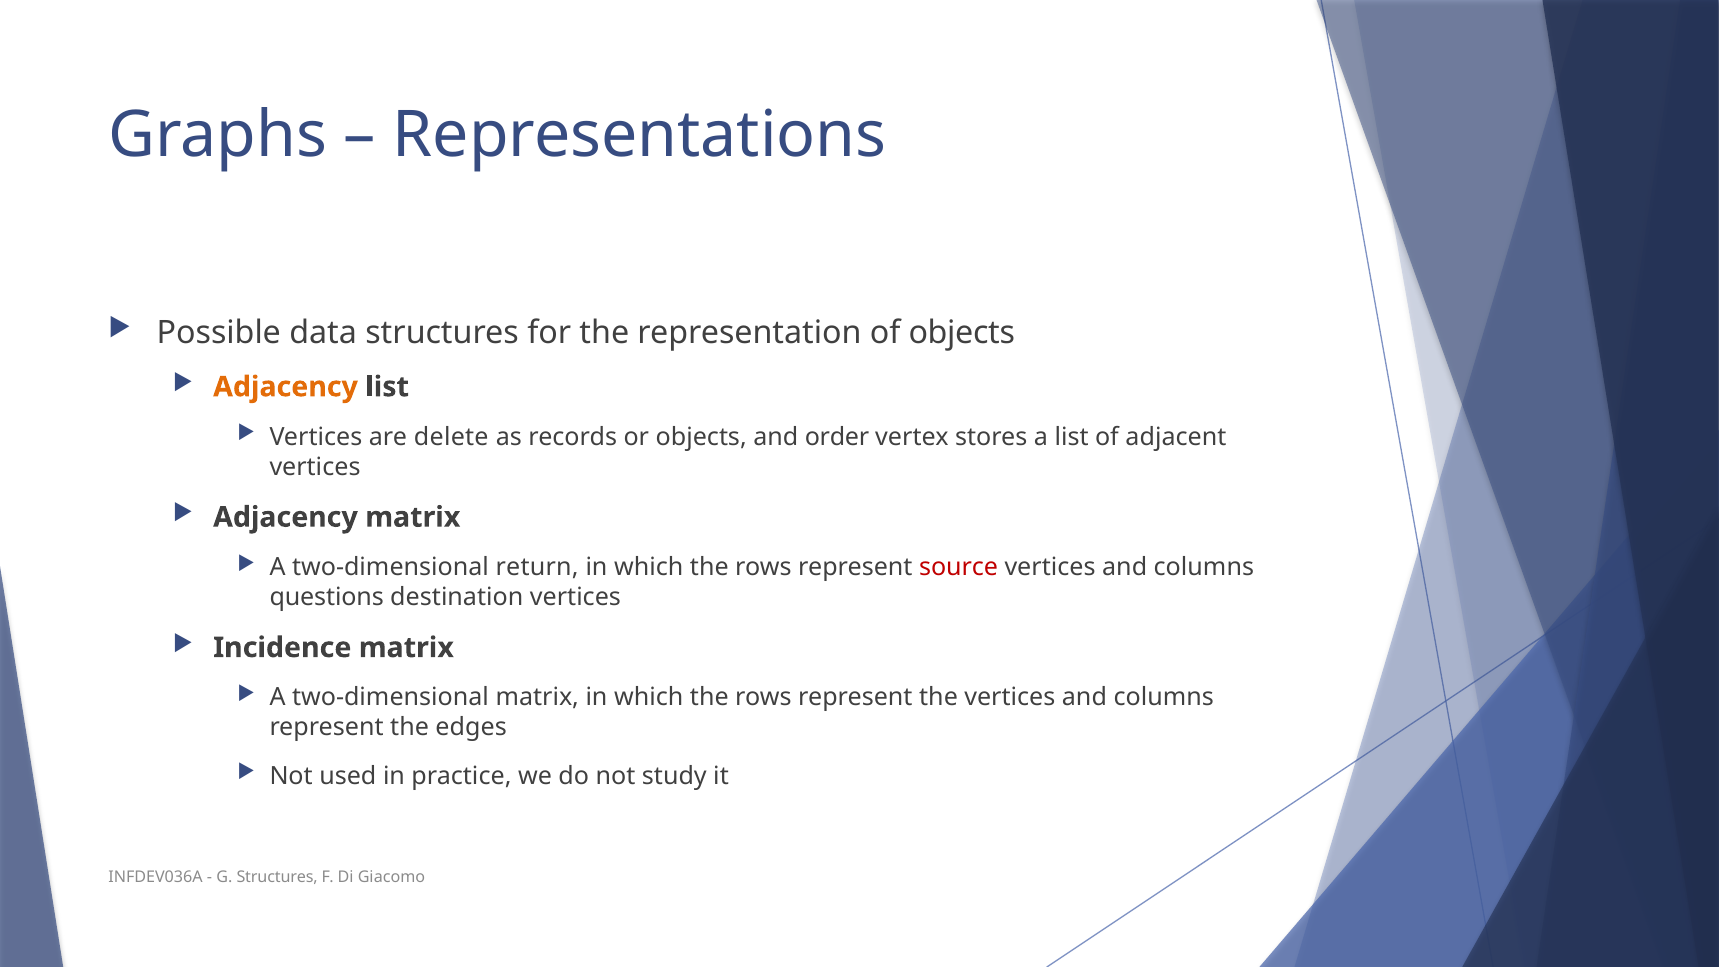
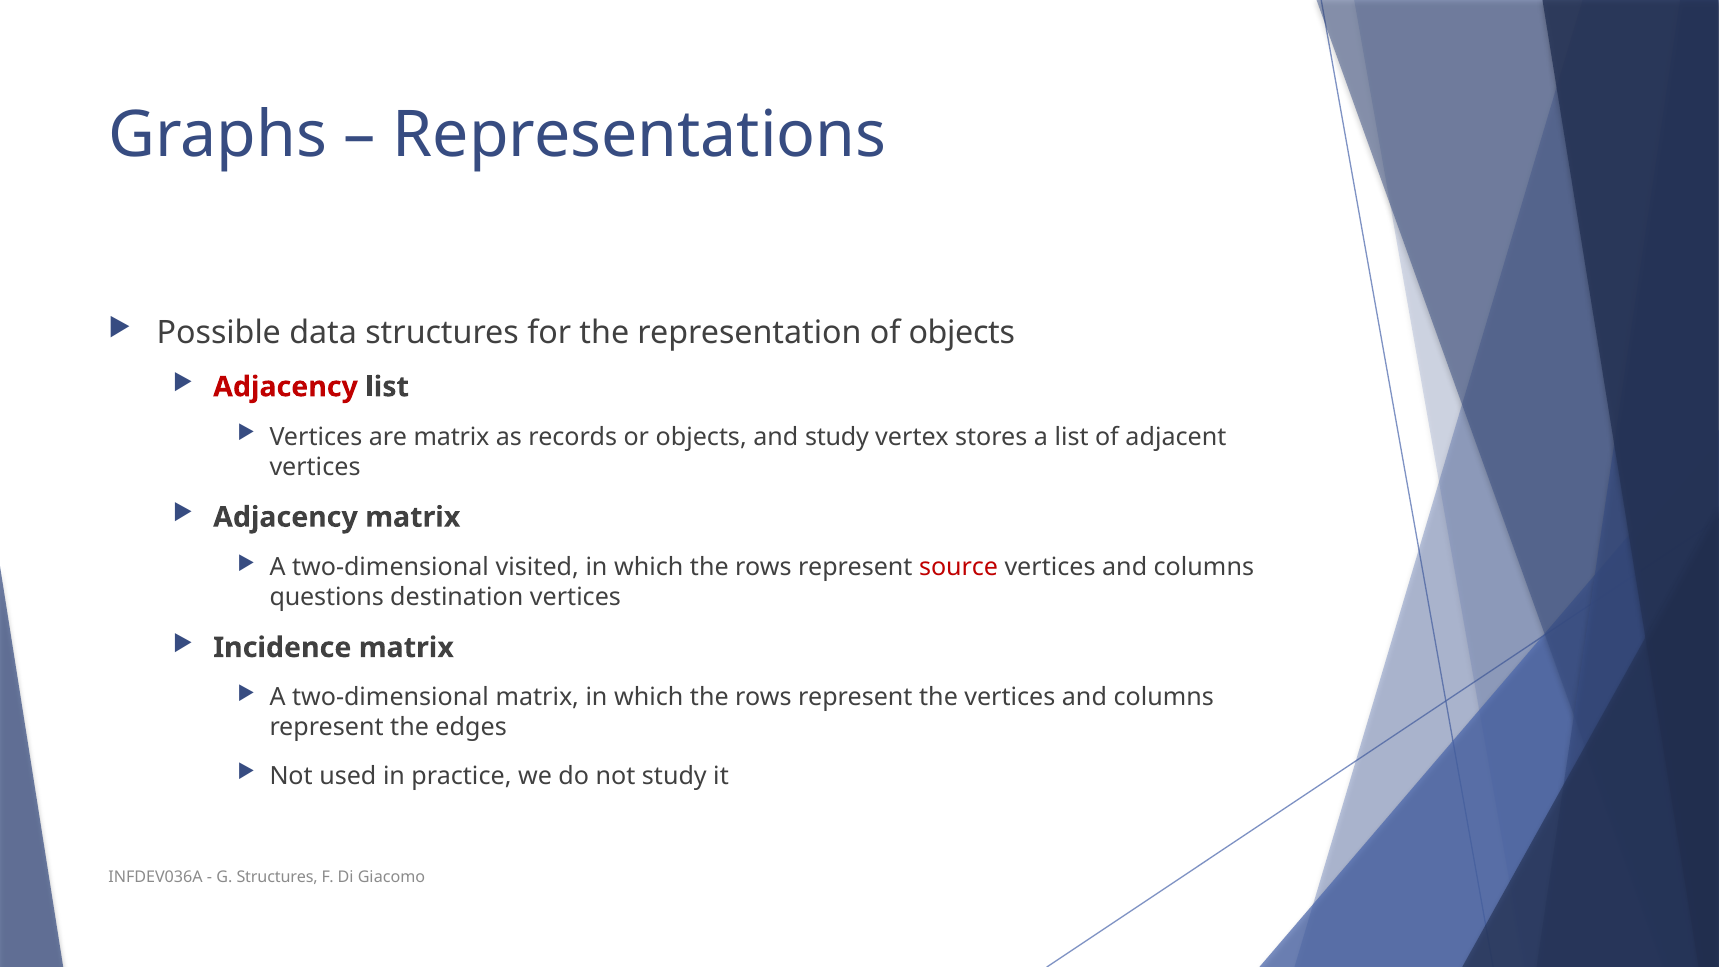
Adjacency at (285, 387) colour: orange -> red
are delete: delete -> matrix
and order: order -> study
return: return -> visited
